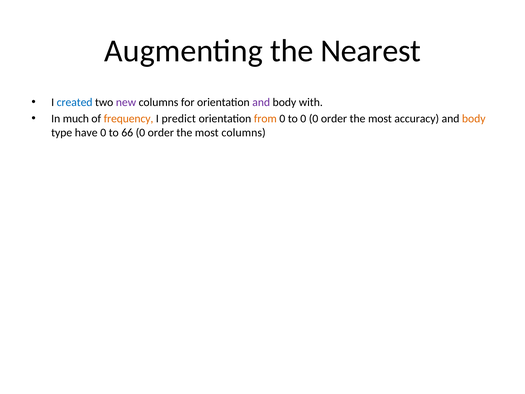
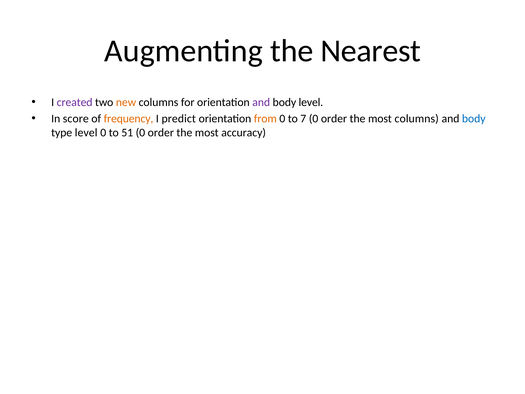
created colour: blue -> purple
new colour: purple -> orange
body with: with -> level
much: much -> score
to 0: 0 -> 7
most accuracy: accuracy -> columns
body at (474, 119) colour: orange -> blue
type have: have -> level
66: 66 -> 51
most columns: columns -> accuracy
